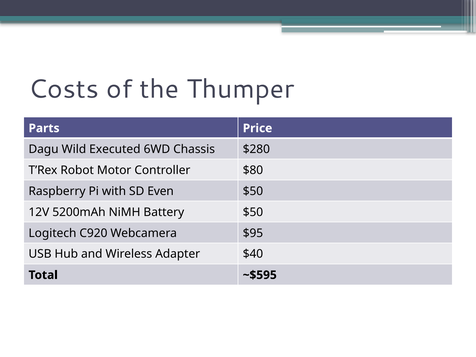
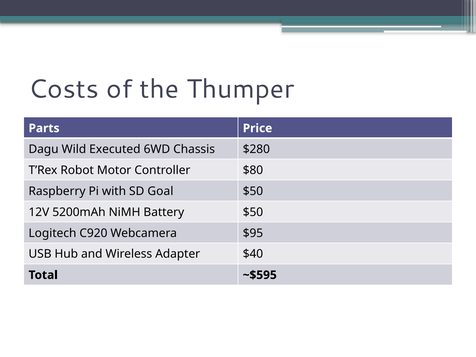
Even: Even -> Goal
